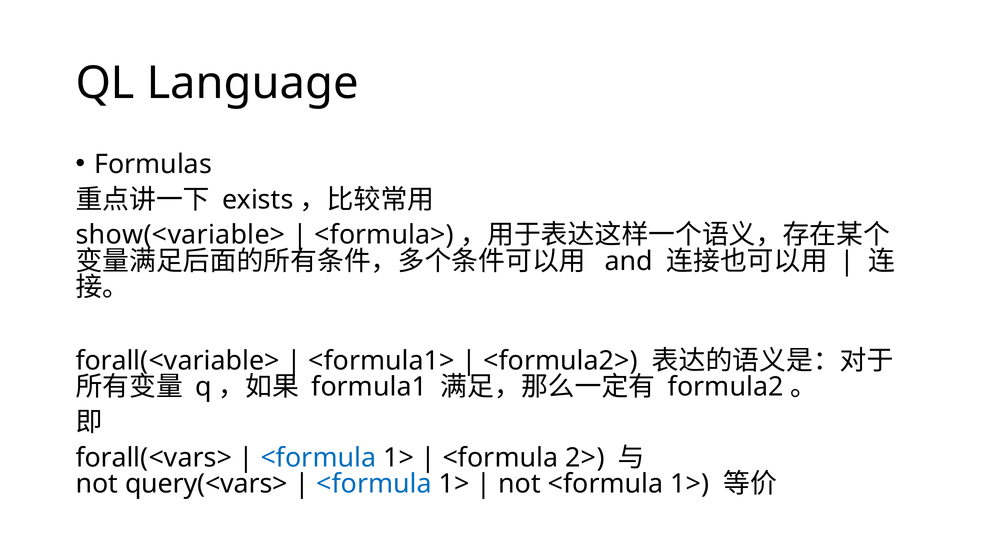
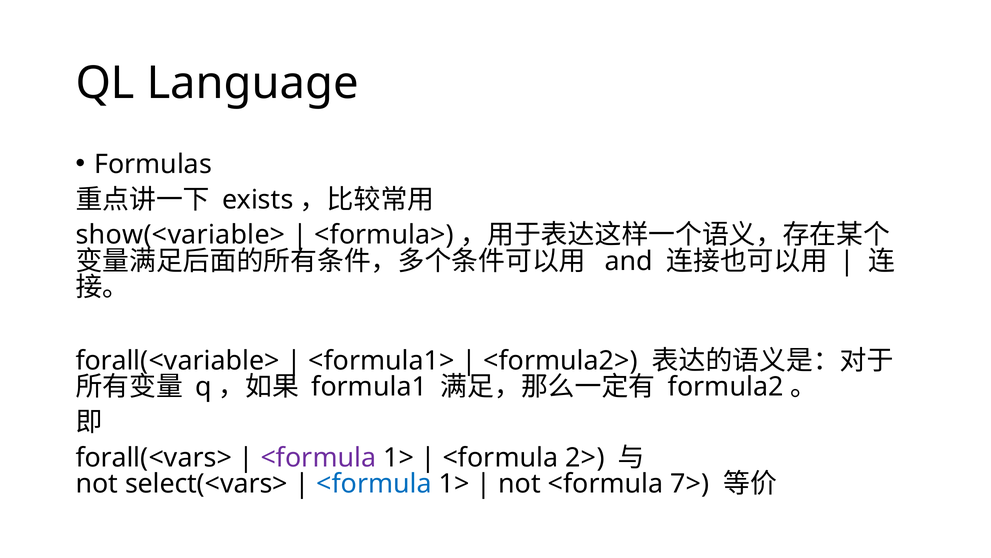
<formula at (318, 457) colour: blue -> purple
query(<vars>: query(<vars> -> select(<vars>
not <formula 1>: 1> -> 7>
